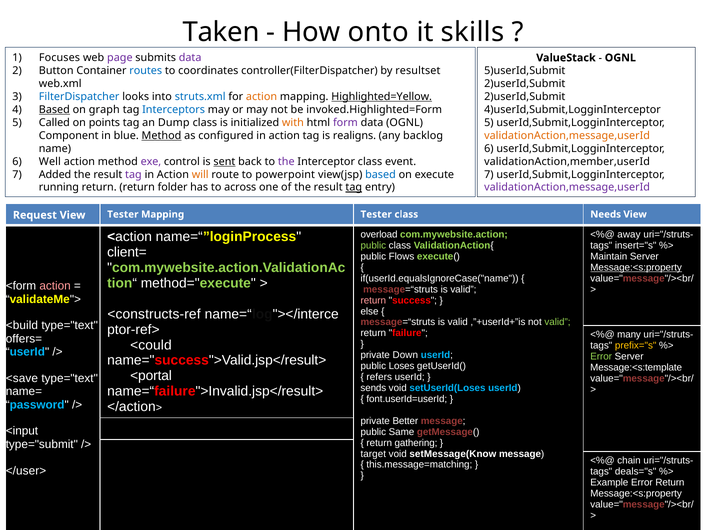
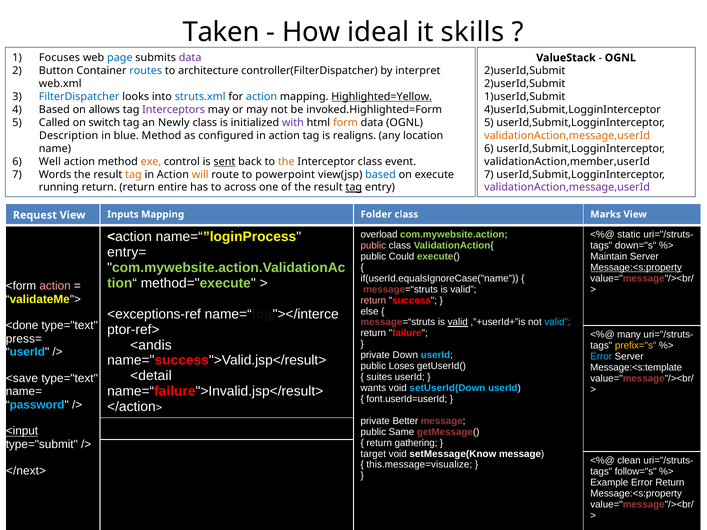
onto: onto -> ideal
page colour: purple -> blue
coordinates: coordinates -> architecture
resultset: resultset -> interpret
5)userId,Submit at (525, 71): 5)userId,Submit -> 2)userId,Submit
action at (262, 97) colour: orange -> blue
2)userId,Submit at (525, 97): 2)userId,Submit -> 1)userId,Submit
Based at (54, 110) underline: present -> none
graph: graph -> allows
Interceptors colour: blue -> purple
points: points -> switch
Dump: Dump -> Newly
with colour: orange -> purple
form colour: purple -> orange
Component: Component -> Description
Method at (161, 136) underline: present -> none
backlog: backlog -> location
exe colour: purple -> orange
the at (286, 162) colour: purple -> orange
Added: Added -> Words
tag at (133, 175) colour: purple -> orange
folder: folder -> entire
View Tester: Tester -> Inputs
Mapping Tester: Tester -> Folder
Needs: Needs -> Marks
away: away -> static
public at (373, 246) colour: light green -> pink
insert="s: insert="s -> down="s
client=: client= -> entry=
Flows: Flows -> Could
<constructs-ref: <constructs-ref -> <exceptions-ref
valid at (458, 322) underline: none -> present
valid at (557, 322) colour: light green -> light blue
<build: <build -> <done
offers=: offers= -> press=
<could: <could -> <andis
Error at (601, 357) colour: light green -> light blue
<portal: <portal -> <detail
refers: refers -> suites
sends: sends -> wants
setUserId(Loses: setUserId(Loses -> setUserId(Down
<input underline: none -> present
chain: chain -> clean
this.message=matching: this.message=matching -> this.message=visualize
</user>: </user> -> </next>
deals="s: deals="s -> follow="s
